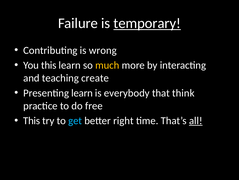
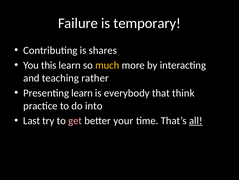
temporary underline: present -> none
wrong: wrong -> shares
create: create -> rather
free: free -> into
This at (32, 120): This -> Last
get colour: light blue -> pink
right: right -> your
